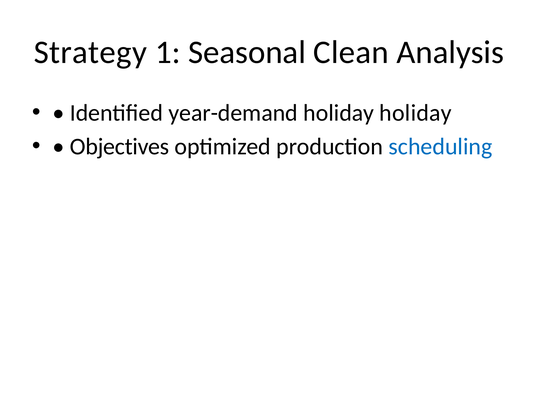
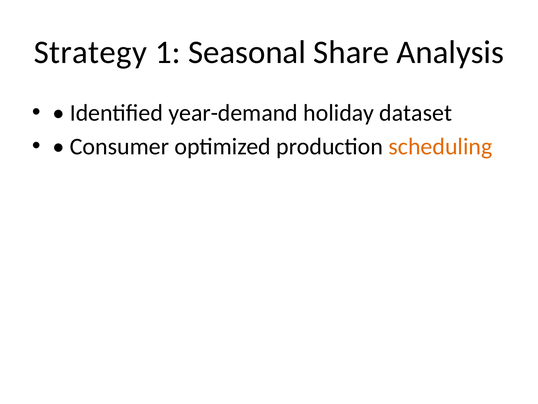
Clean: Clean -> Share
holiday holiday: holiday -> dataset
Objectives: Objectives -> Consumer
scheduling colour: blue -> orange
